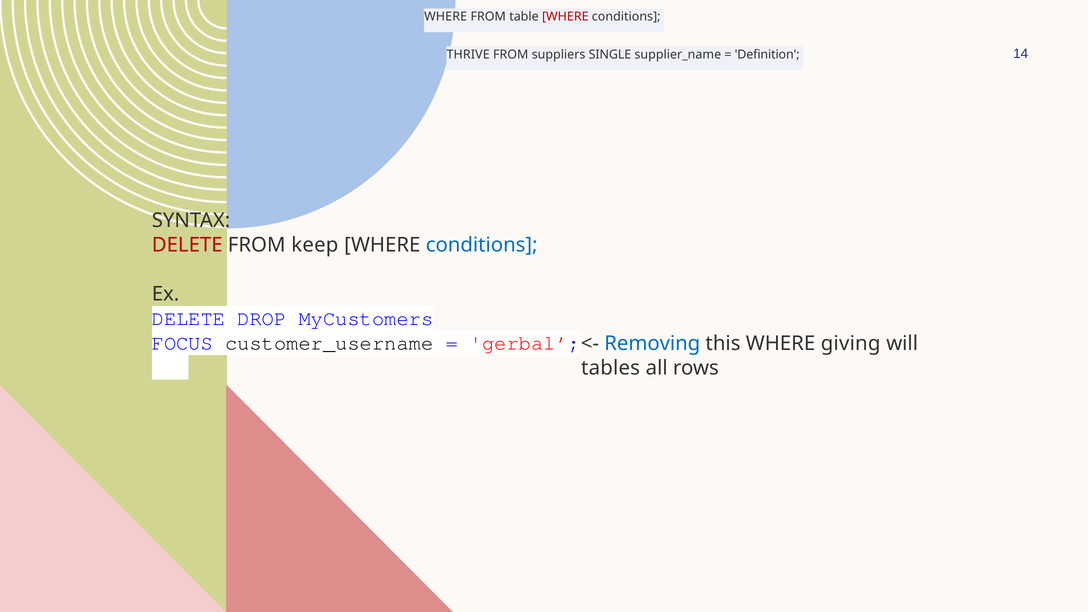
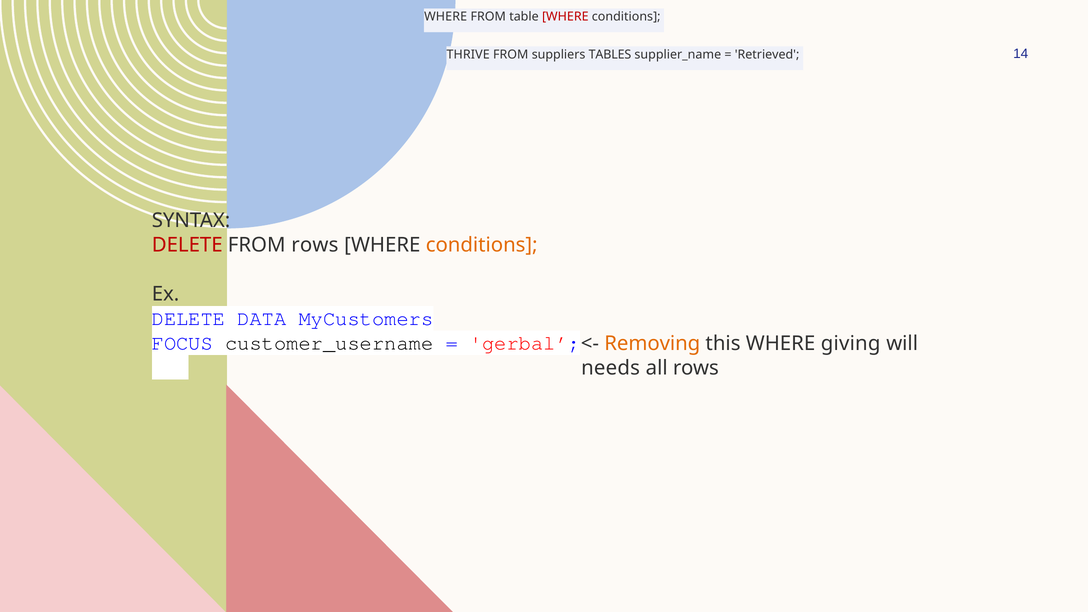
SINGLE: SINGLE -> TABLES
Definition: Definition -> Retrieved
FROM keep: keep -> rows
conditions at (482, 245) colour: blue -> orange
DROP: DROP -> DATA
Removing colour: blue -> orange
tables: tables -> needs
